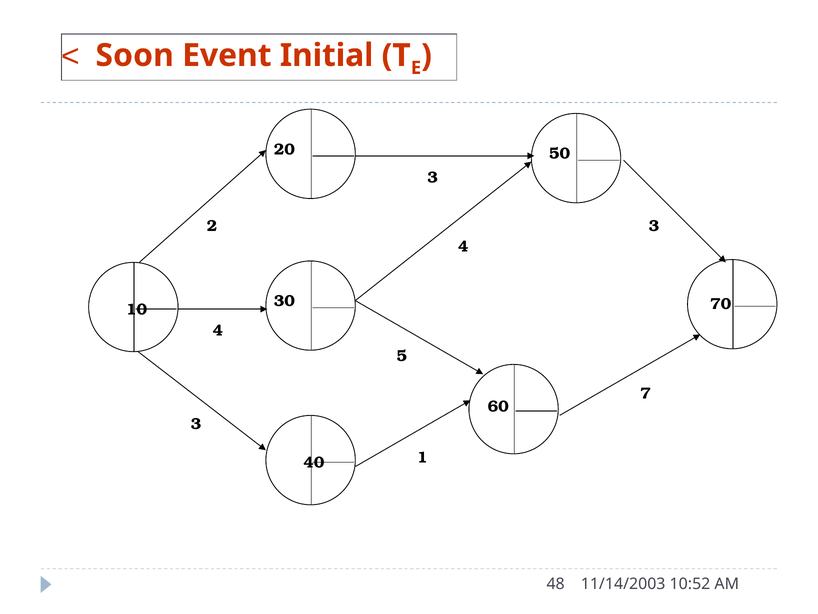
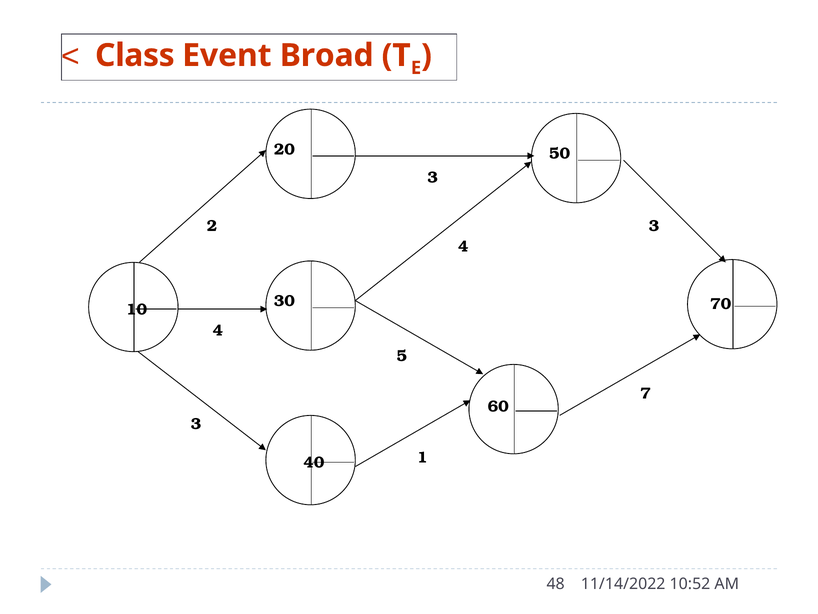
Soon: Soon -> Class
Initial: Initial -> Broad
11/14/2003: 11/14/2003 -> 11/14/2022
